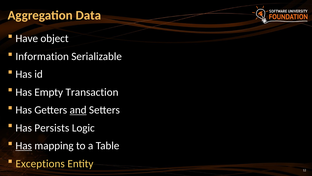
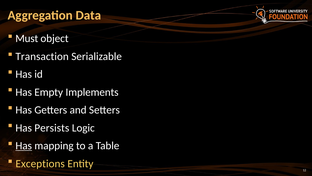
Have: Have -> Must
Information: Information -> Transaction
Transaction: Transaction -> Implements
and underline: present -> none
